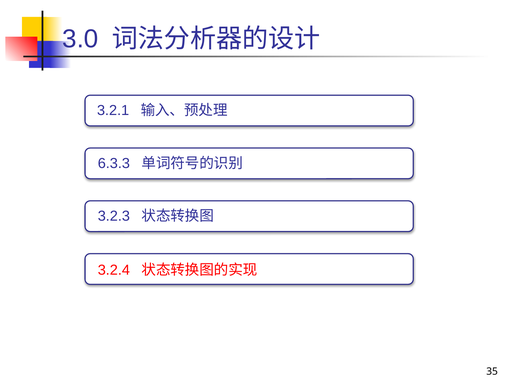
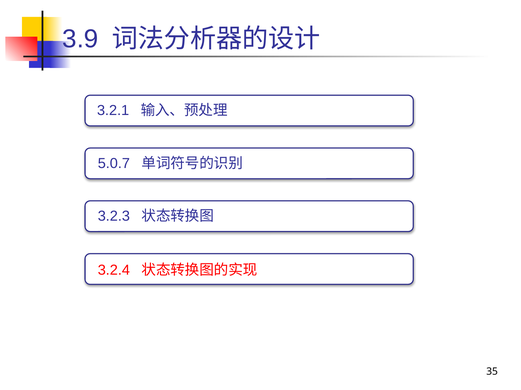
3.0: 3.0 -> 3.9
6.3.3: 6.3.3 -> 5.0.7
